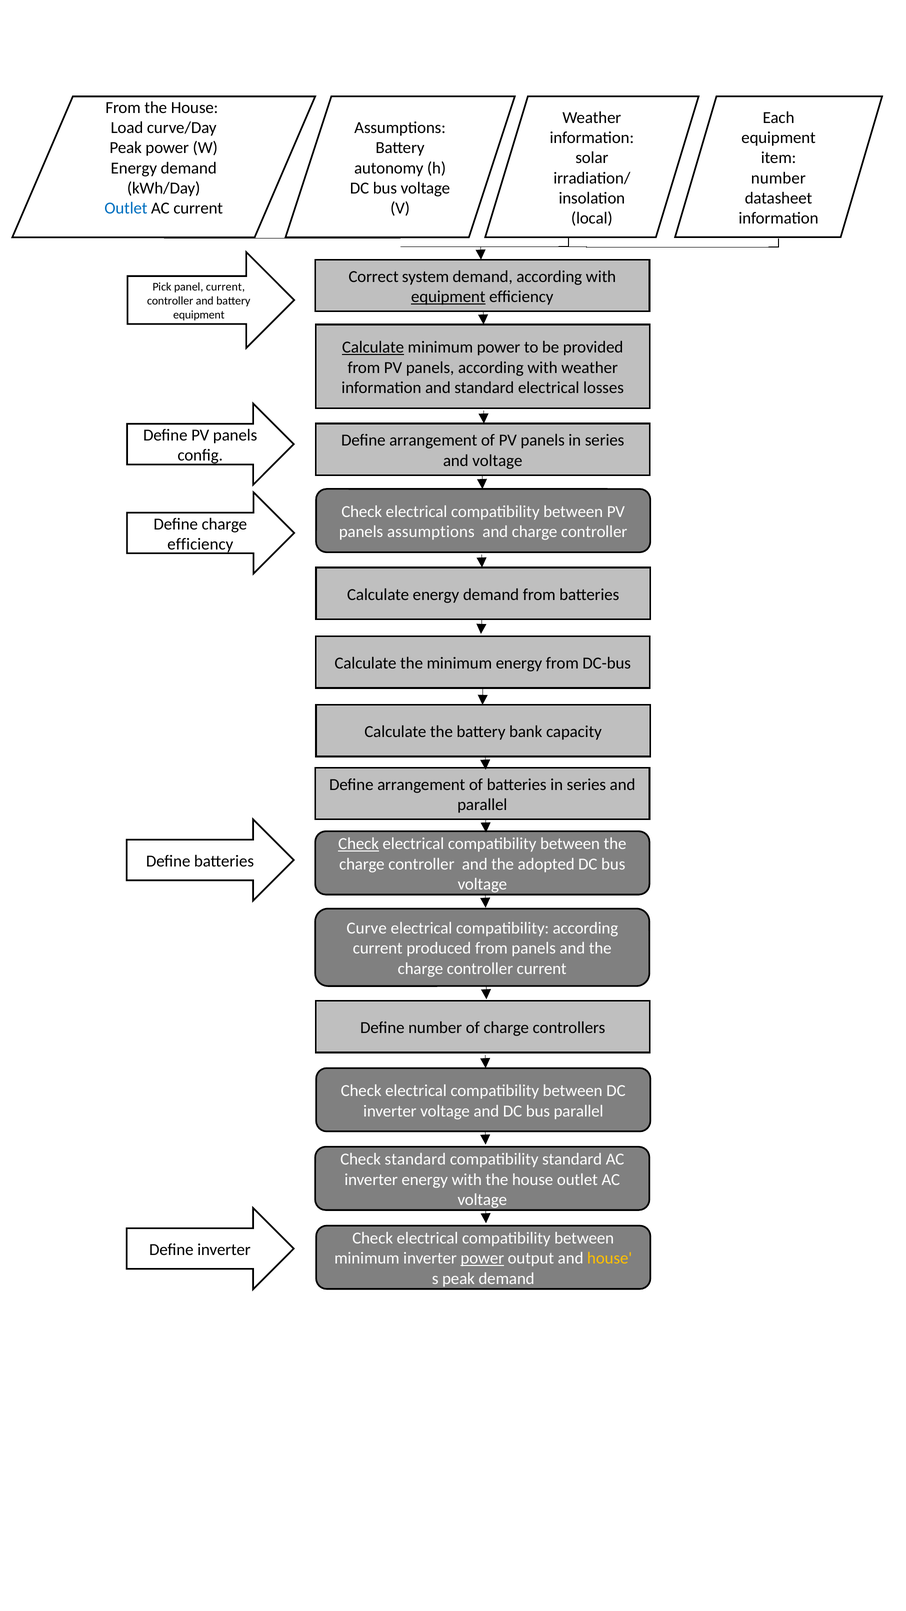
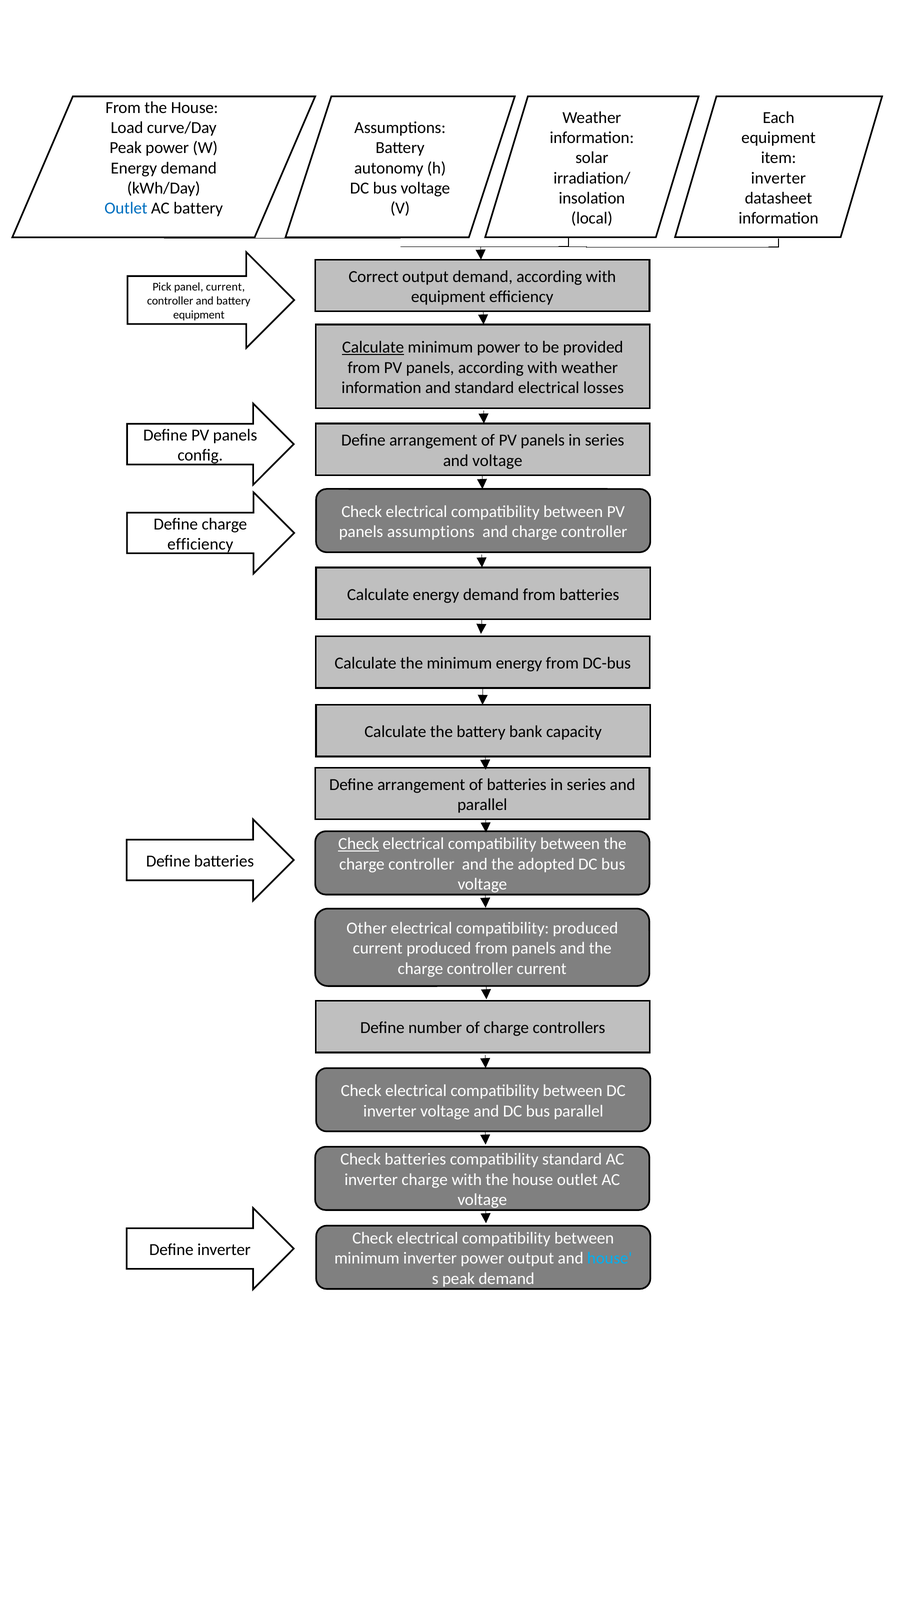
number at (778, 178): number -> inverter
AC current: current -> battery
Correct system: system -> output
equipment at (448, 297) underline: present -> none
Curve: Curve -> Other
compatibility according: according -> produced
Check standard: standard -> batteries
inverter energy: energy -> charge
power at (482, 1258) underline: present -> none
house at (610, 1258) colour: yellow -> light blue
